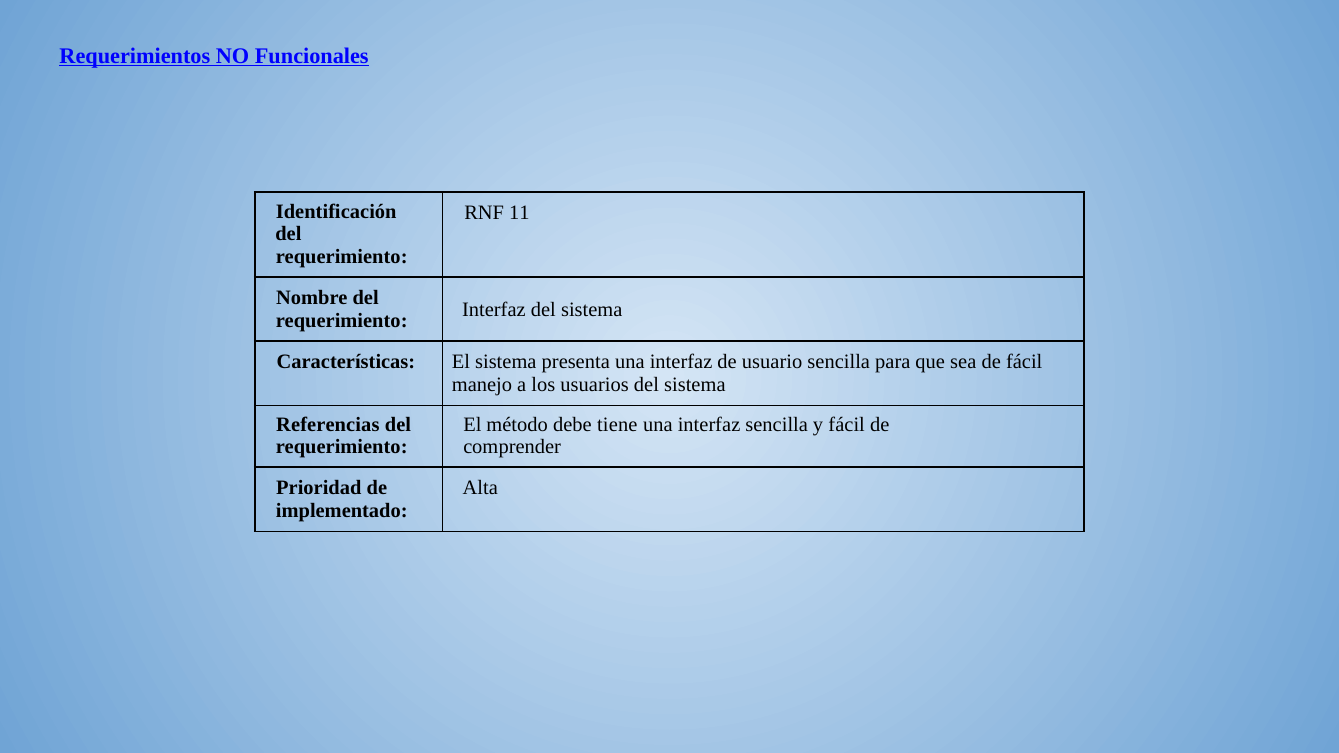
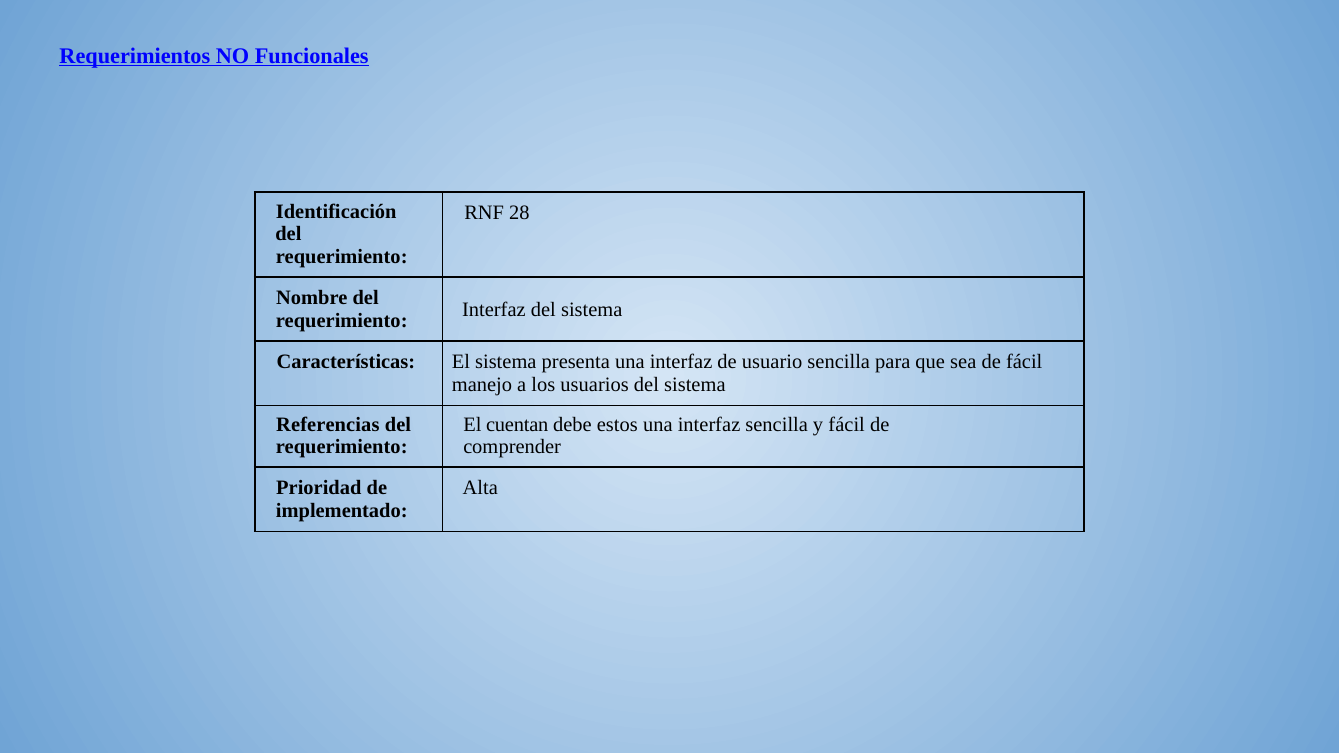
11: 11 -> 28
método: método -> cuentan
tiene: tiene -> estos
